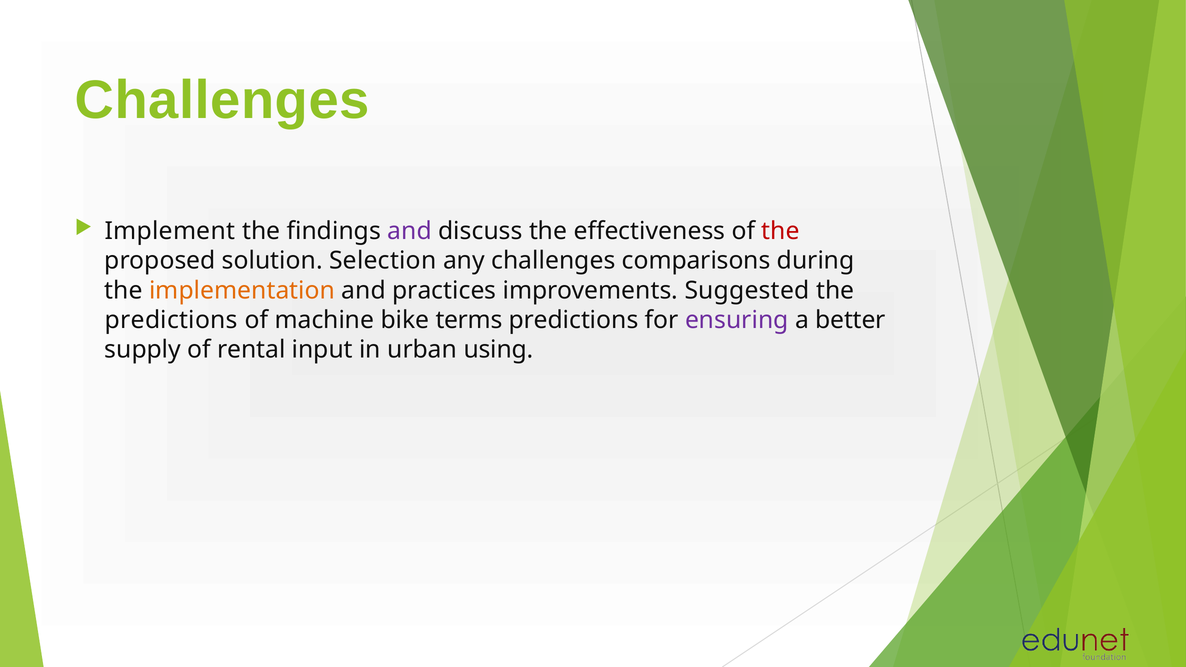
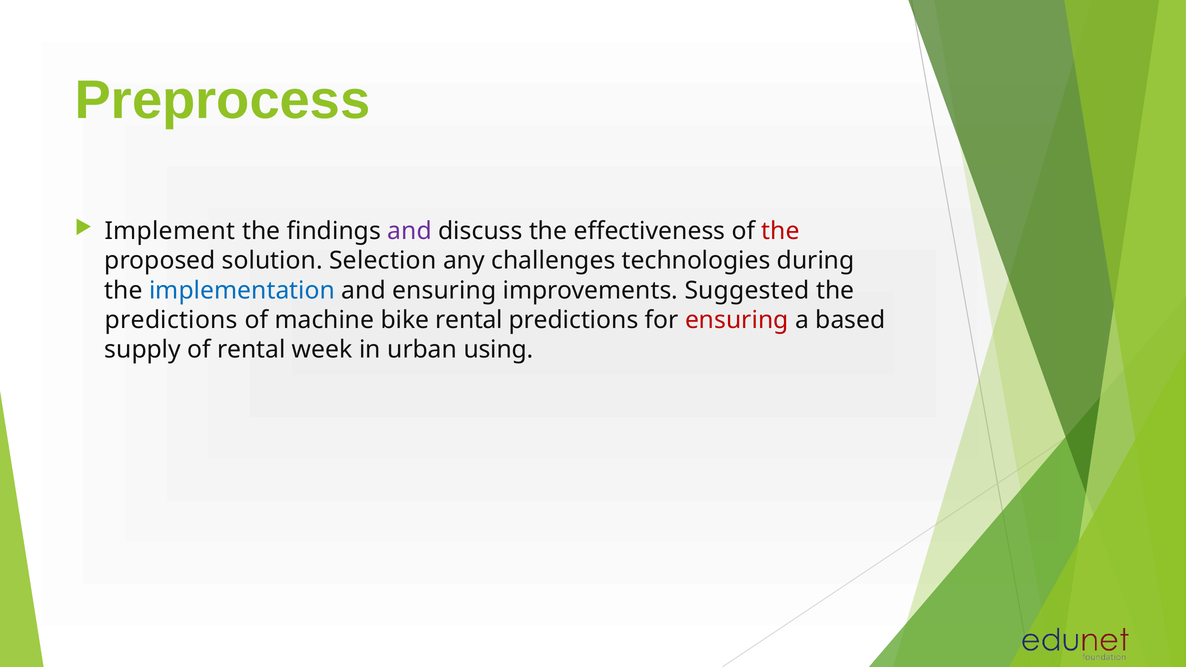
Challenges at (222, 100): Challenges -> Preprocess
comparisons: comparisons -> technologies
implementation colour: orange -> blue
and practices: practices -> ensuring
bike terms: terms -> rental
ensuring at (737, 320) colour: purple -> red
better: better -> based
input: input -> week
